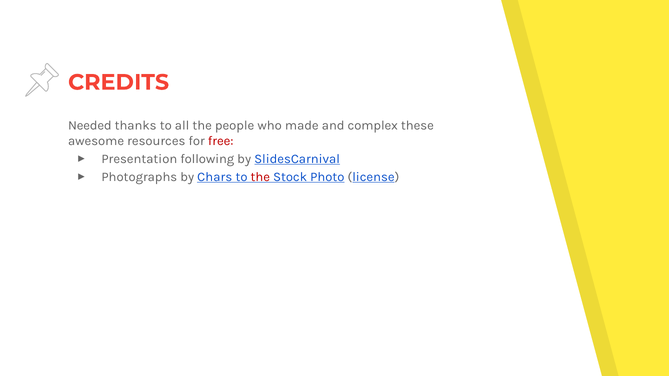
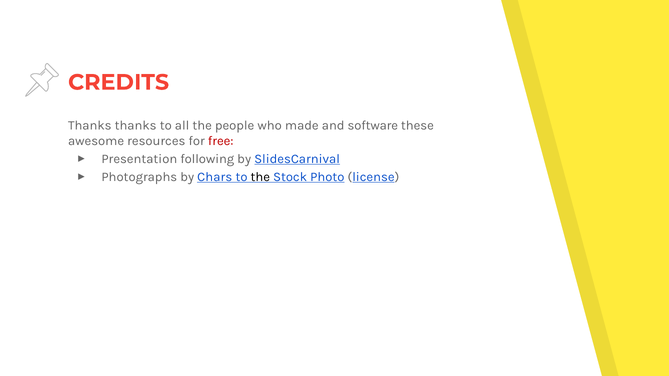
Needed at (90, 126): Needed -> Thanks
complex: complex -> software
the at (260, 177) colour: red -> black
